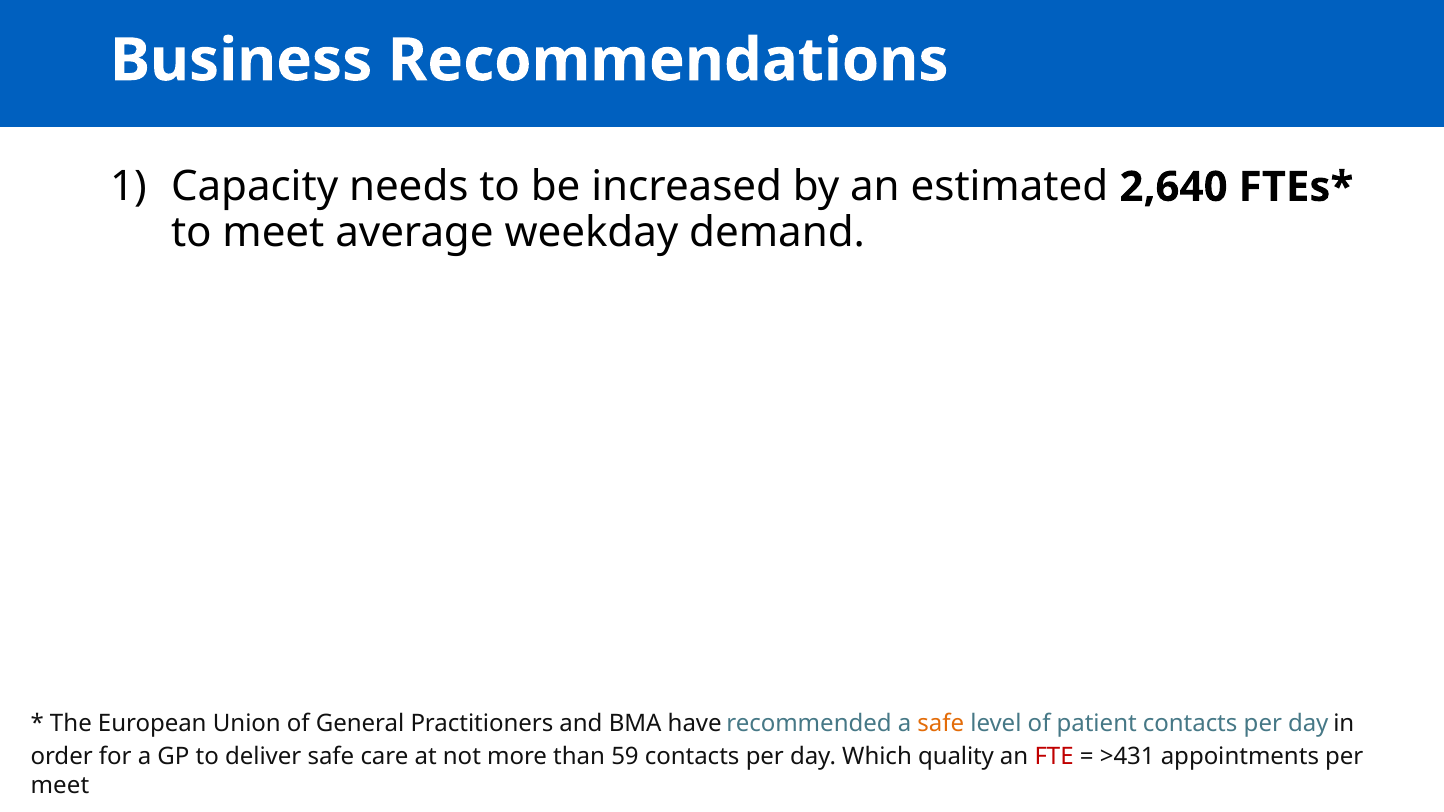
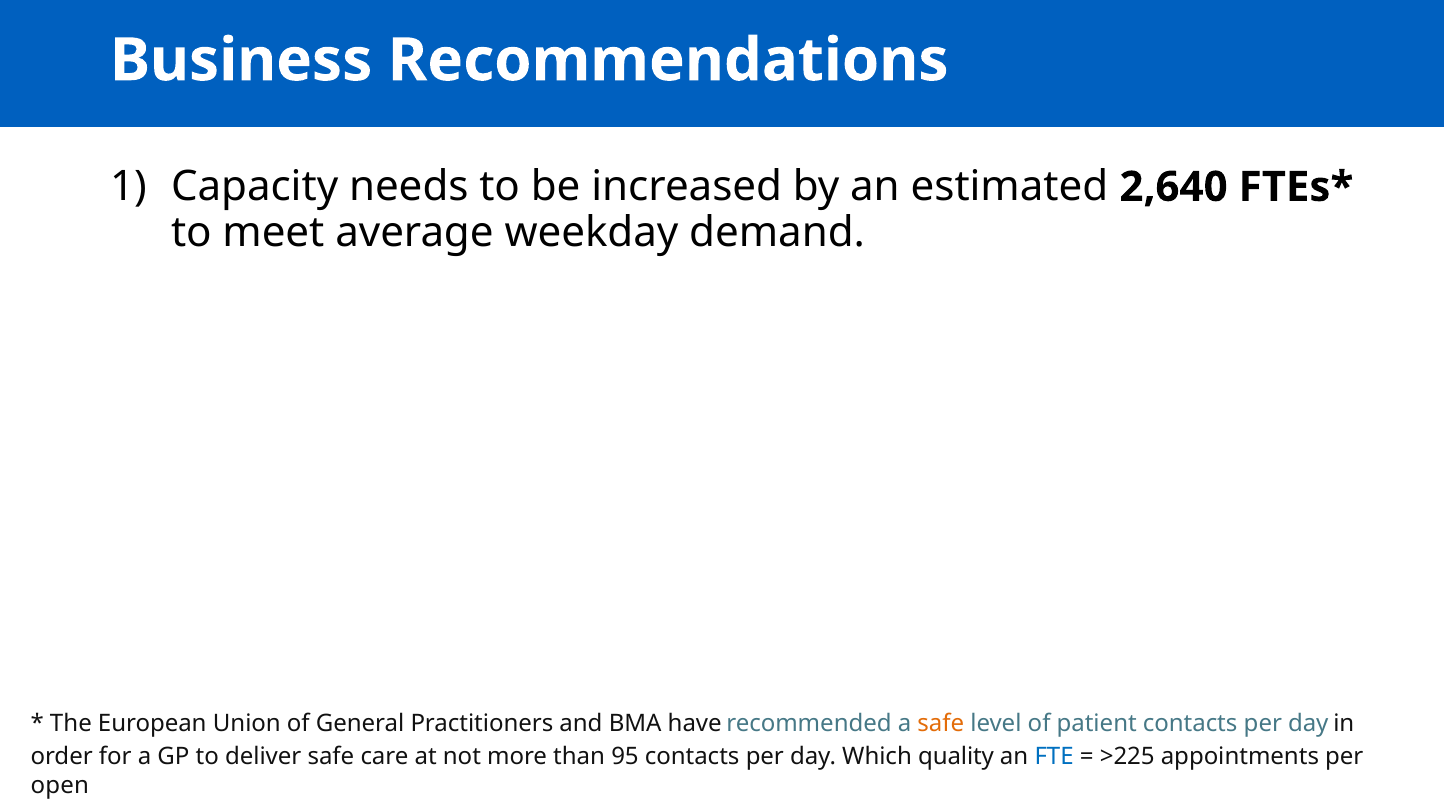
59: 59 -> 95
FTE colour: red -> blue
>431: >431 -> >225
meet at (60, 786): meet -> open
